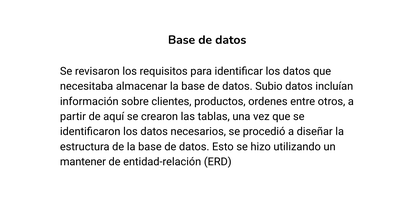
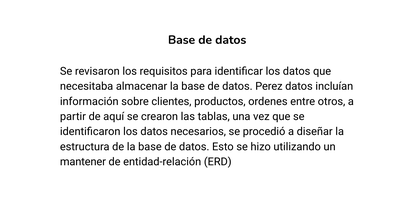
Subio: Subio -> Perez
